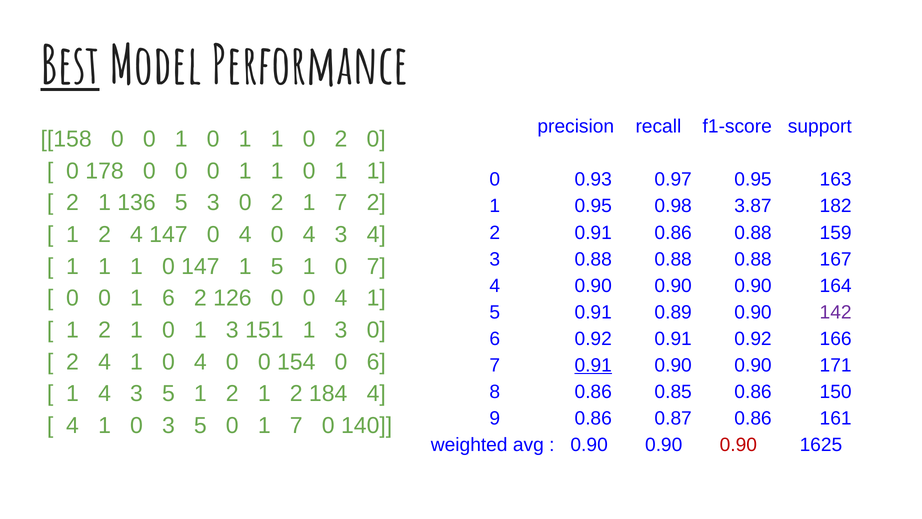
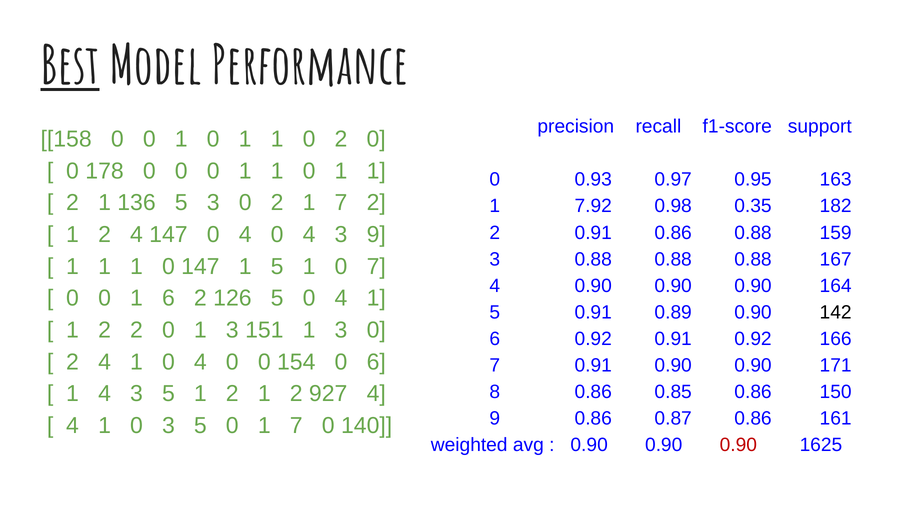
1 0.95: 0.95 -> 7.92
3.87: 3.87 -> 0.35
3 4: 4 -> 9
126 0: 0 -> 5
142 colour: purple -> black
1 at (136, 330): 1 -> 2
0.91 at (593, 365) underline: present -> none
184: 184 -> 927
